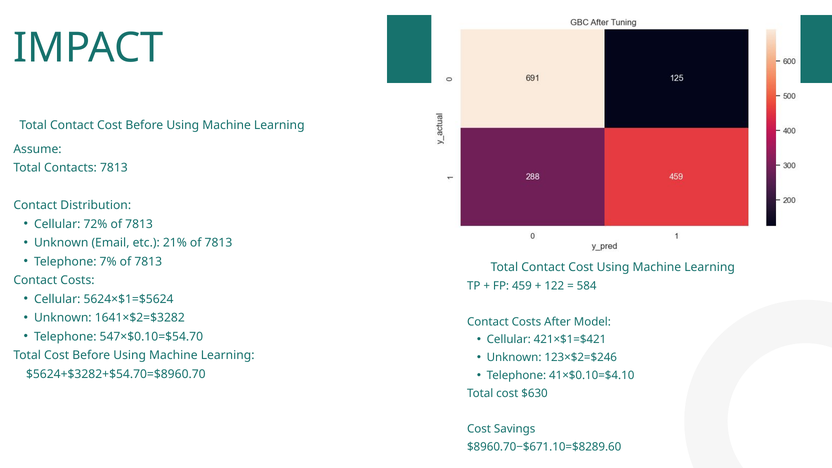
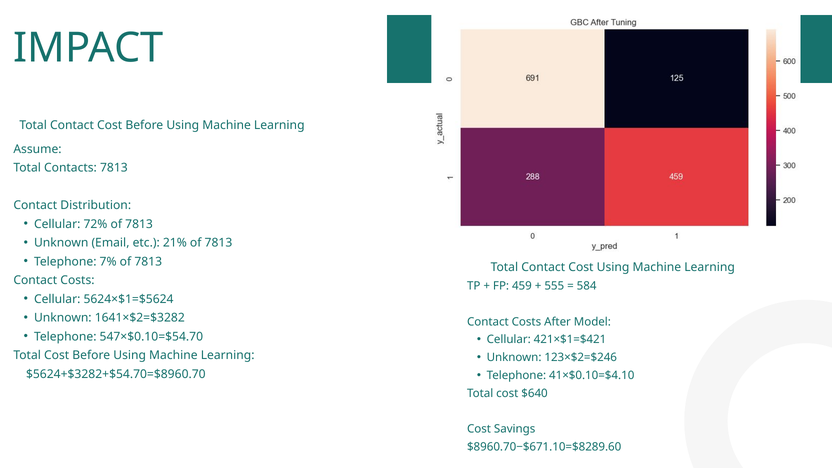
122: 122 -> 555
$630: $630 -> $640
